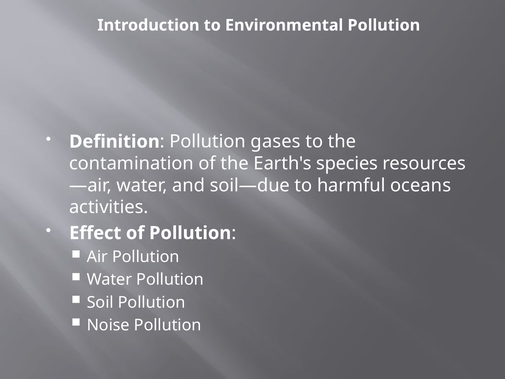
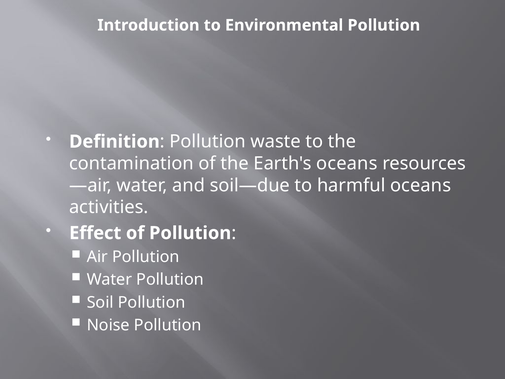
gases: gases -> waste
Earth's species: species -> oceans
